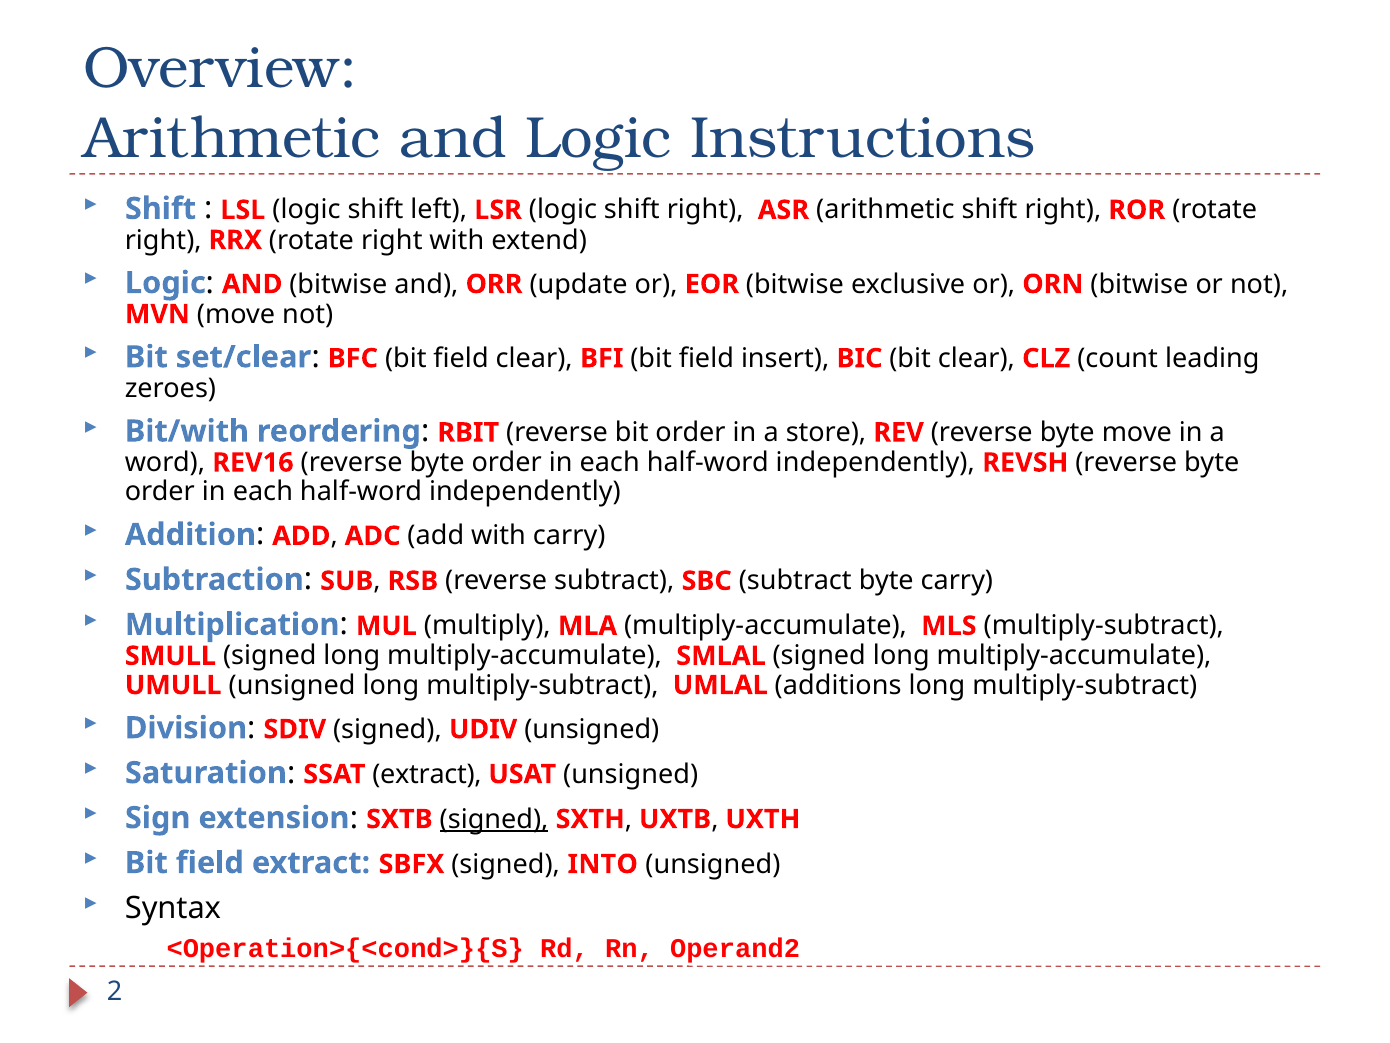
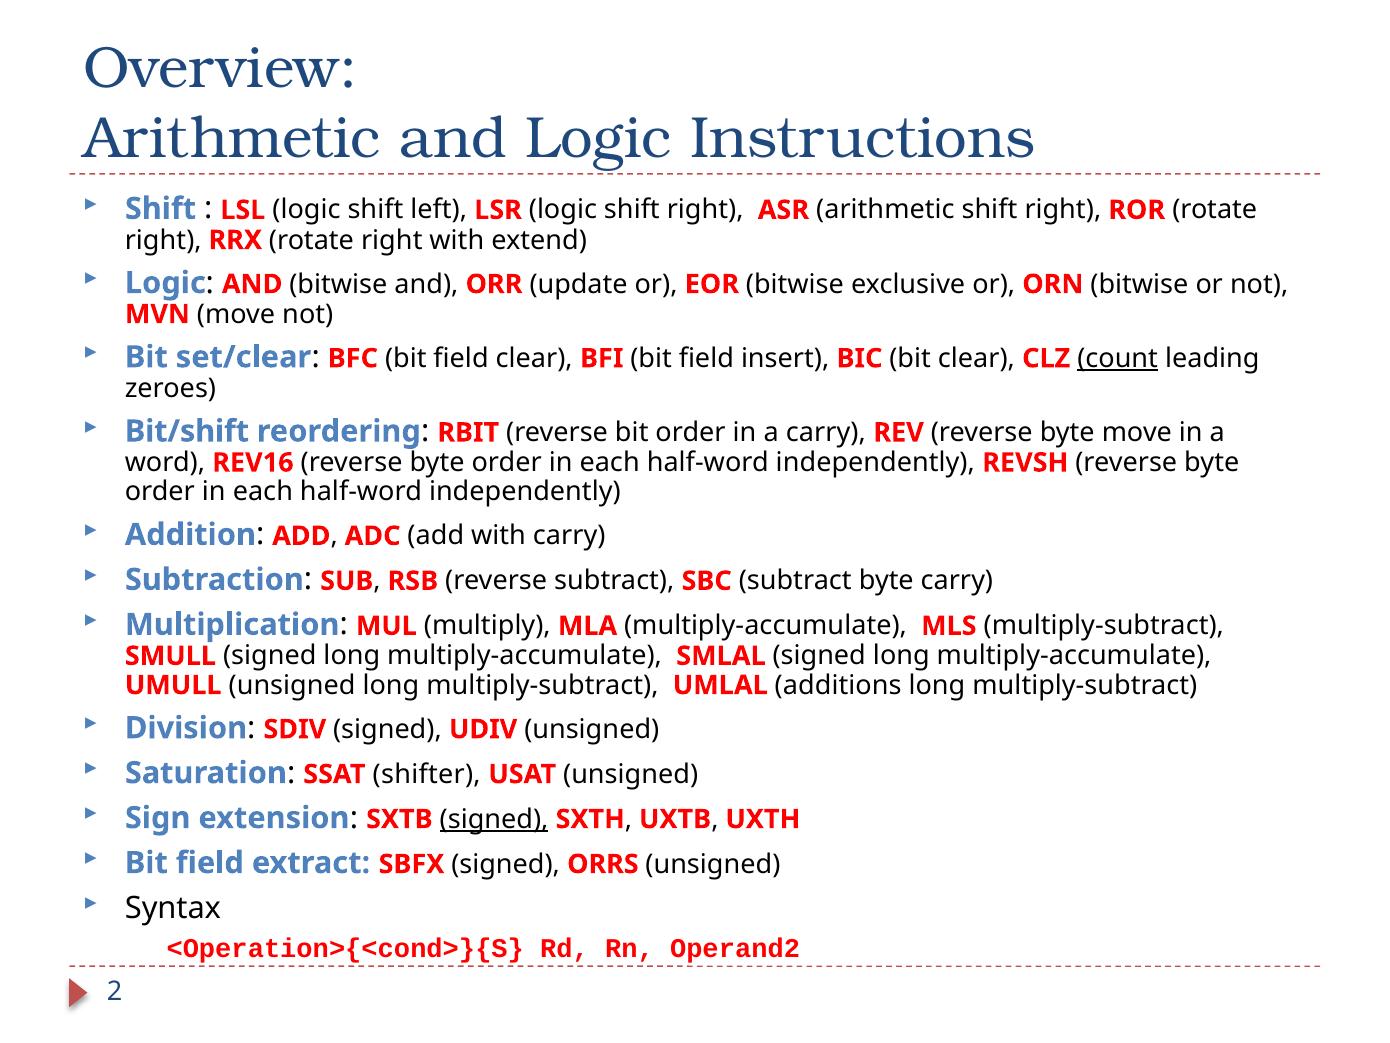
count underline: none -> present
Bit/with: Bit/with -> Bit/shift
a store: store -> carry
SSAT extract: extract -> shifter
INTO: INTO -> ORRS
